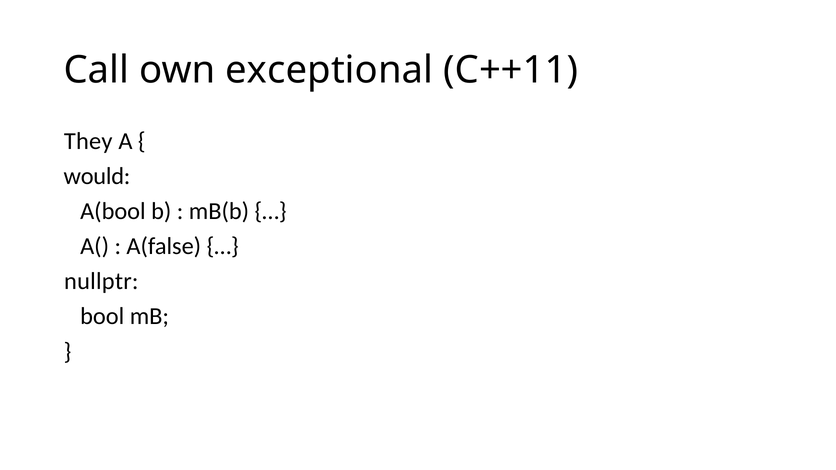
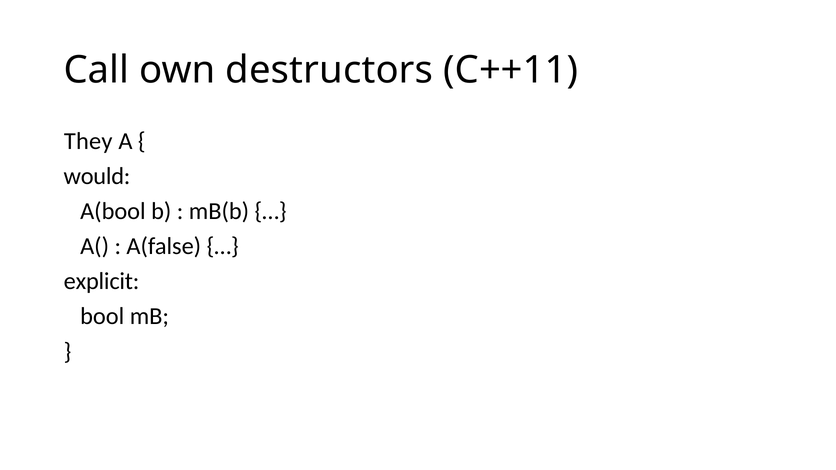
exceptional: exceptional -> destructors
nullptr: nullptr -> explicit
